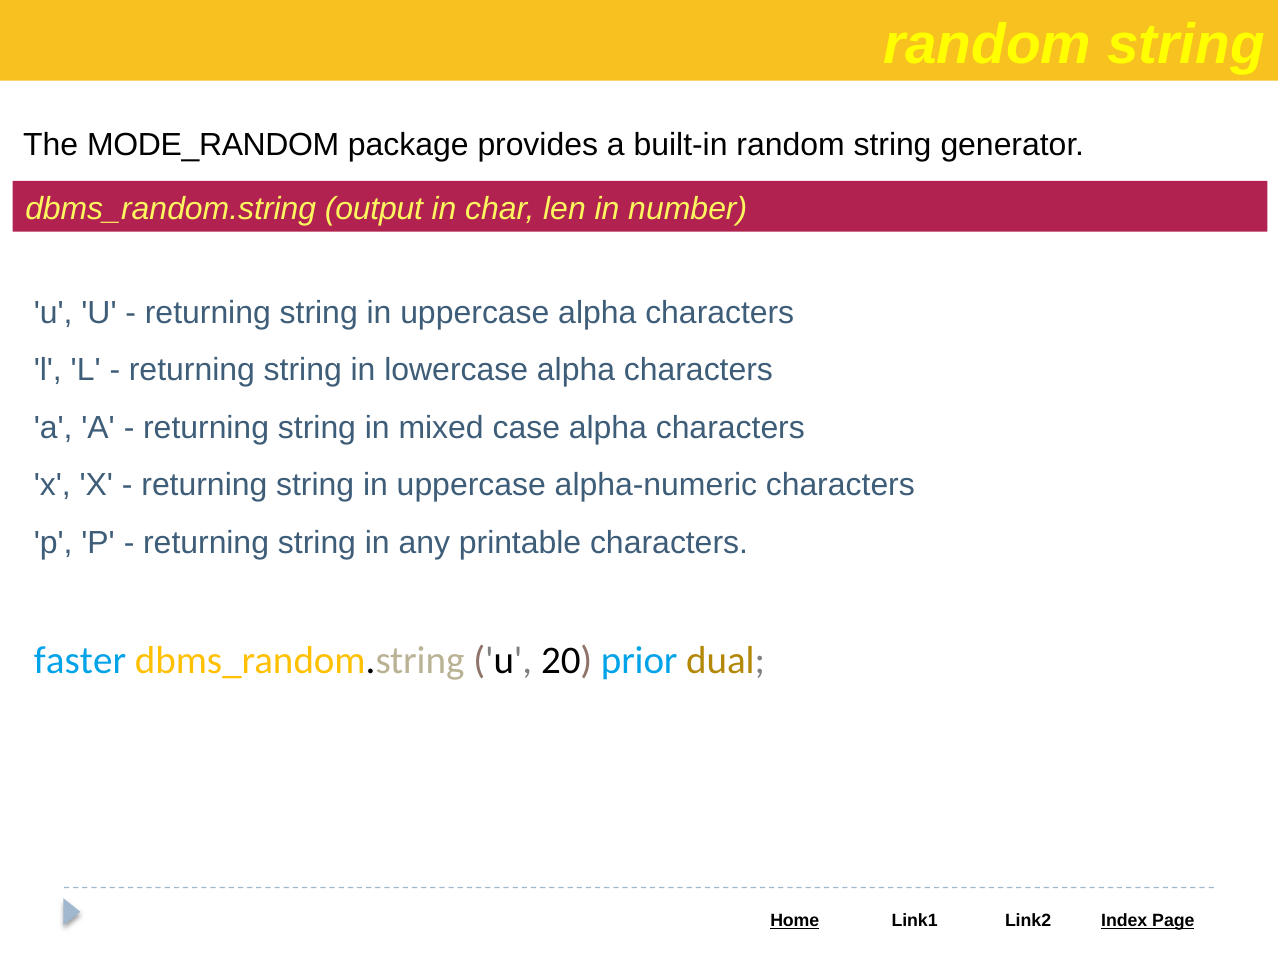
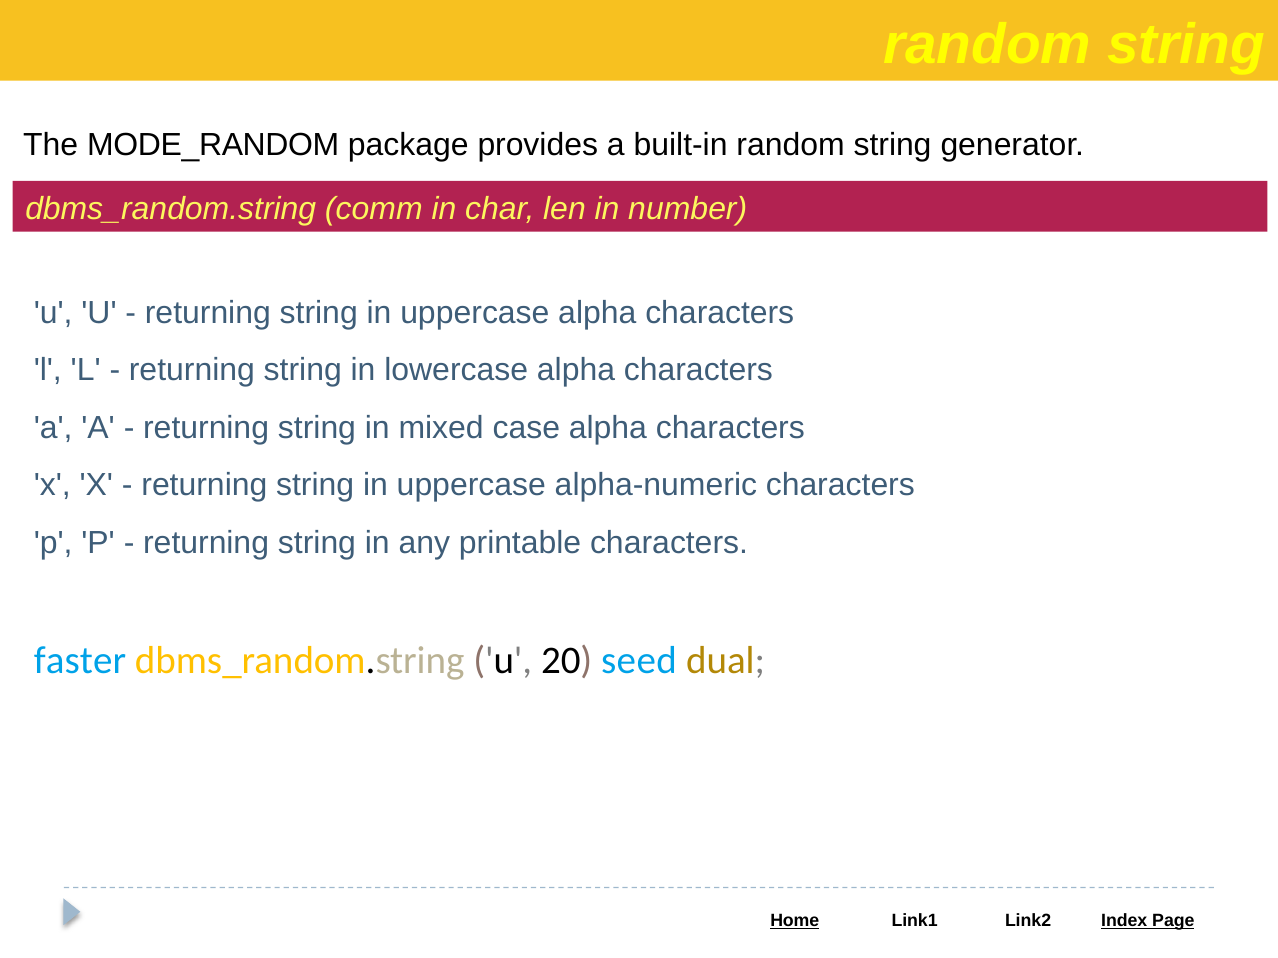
output: output -> comm
prior: prior -> seed
